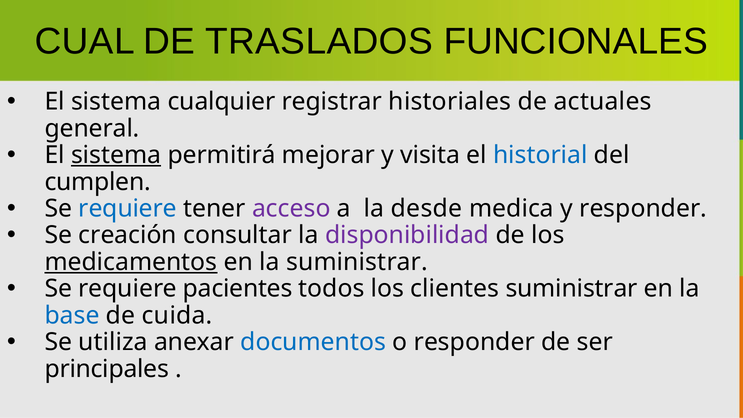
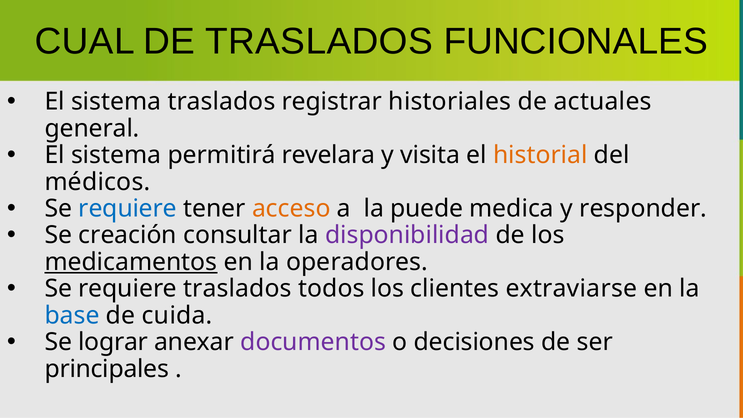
sistema cualquier: cualquier -> traslados
sistema at (116, 155) underline: present -> none
mejorar: mejorar -> revelara
historial colour: blue -> orange
cumplen: cumplen -> médicos
acceso colour: purple -> orange
desde: desde -> puede
la suministrar: suministrar -> operadores
requiere pacientes: pacientes -> traslados
clientes suministrar: suministrar -> extraviarse
utiliza: utiliza -> lograr
documentos colour: blue -> purple
o responder: responder -> decisiones
